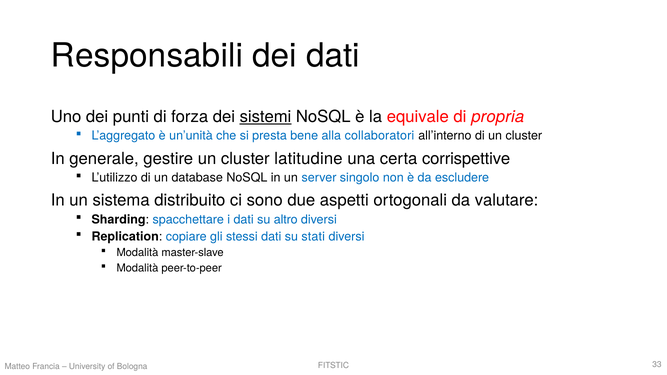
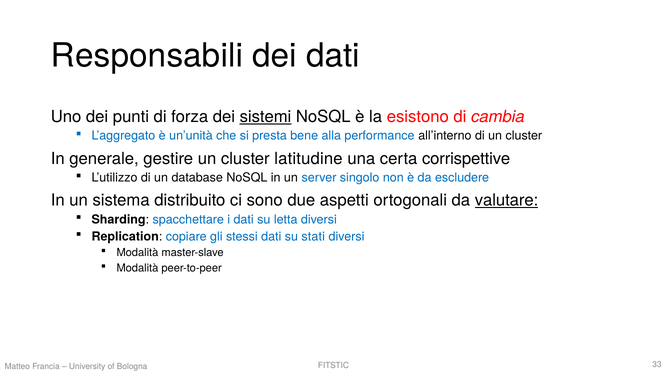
equivale: equivale -> esistono
propria: propria -> cambia
collaboratori: collaboratori -> performance
valutare underline: none -> present
altro: altro -> letta
